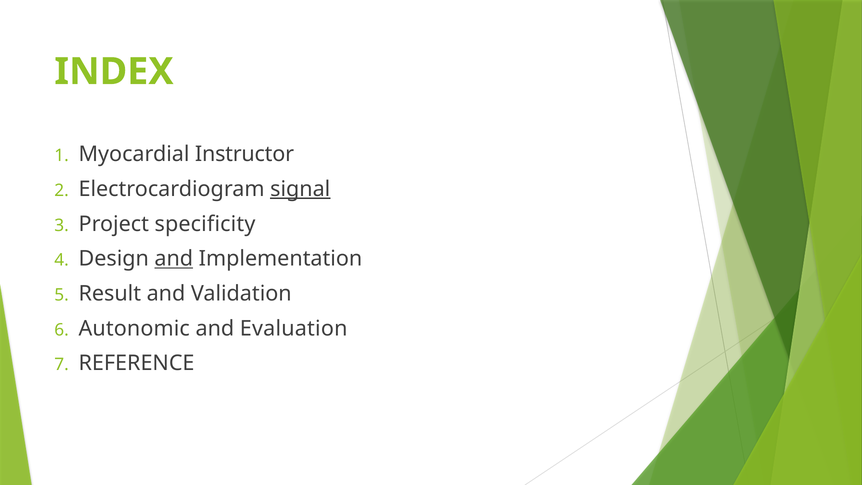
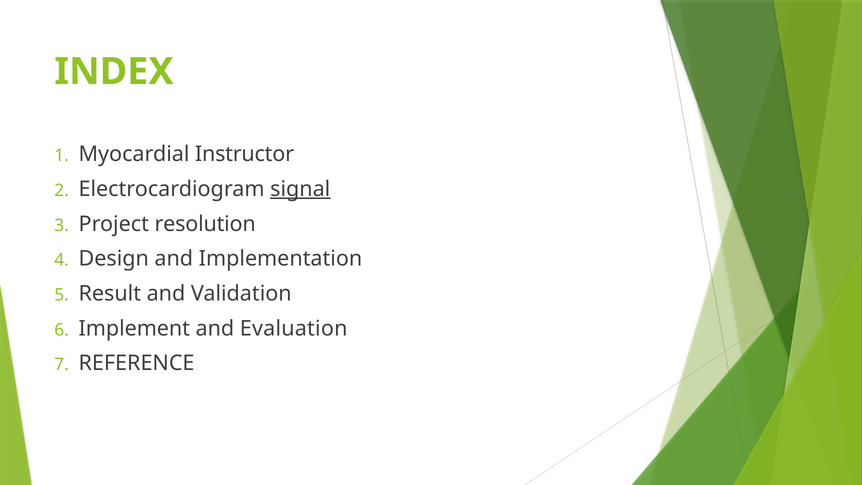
specificity: specificity -> resolution
and at (174, 259) underline: present -> none
Autonomic: Autonomic -> Implement
